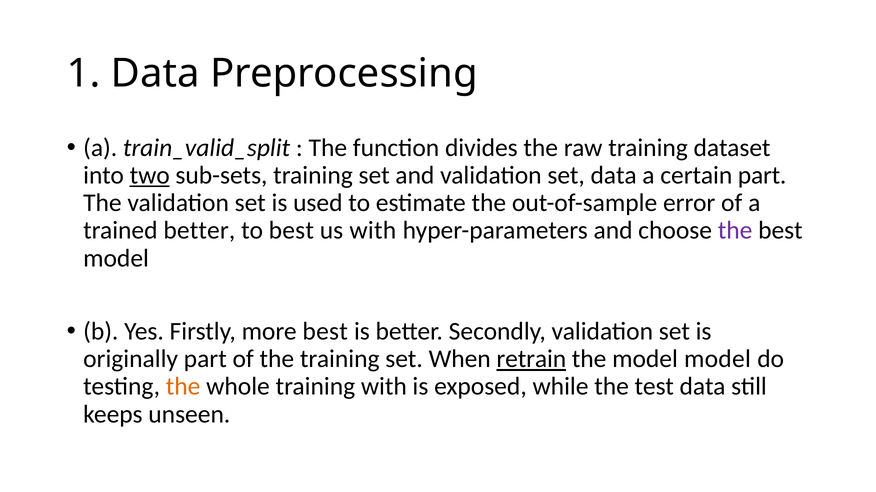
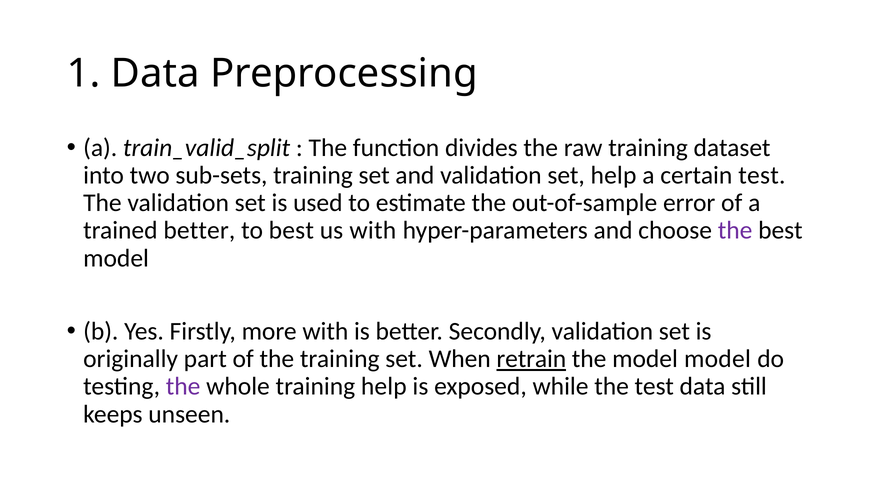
two underline: present -> none
set data: data -> help
certain part: part -> test
more best: best -> with
the at (183, 387) colour: orange -> purple
training with: with -> help
